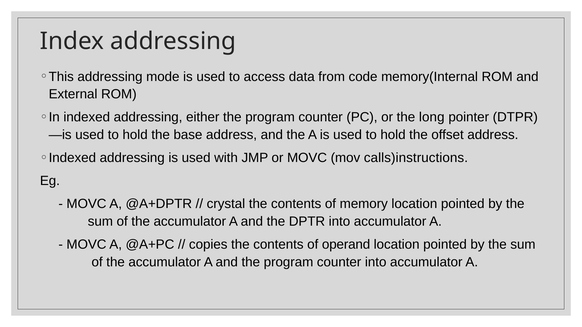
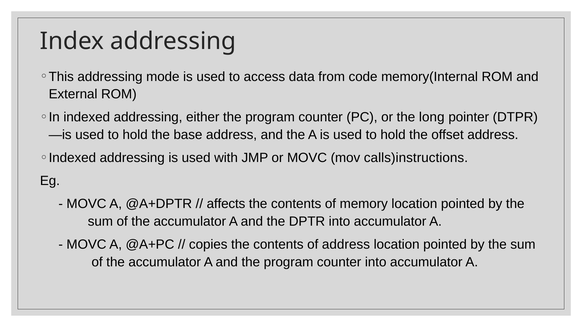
crystal: crystal -> affects
of operand: operand -> address
